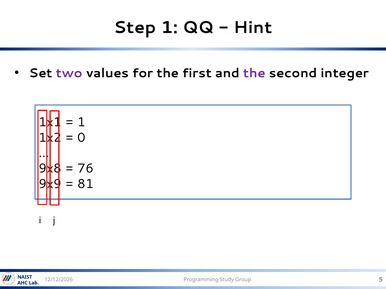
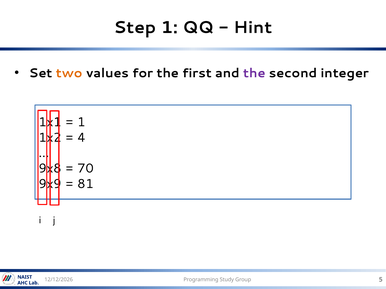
two colour: purple -> orange
0: 0 -> 4
76: 76 -> 70
